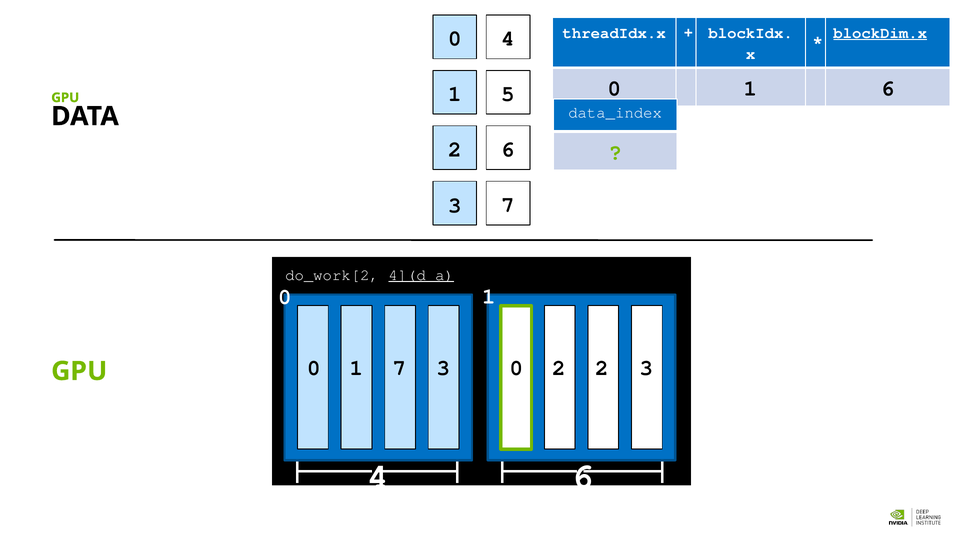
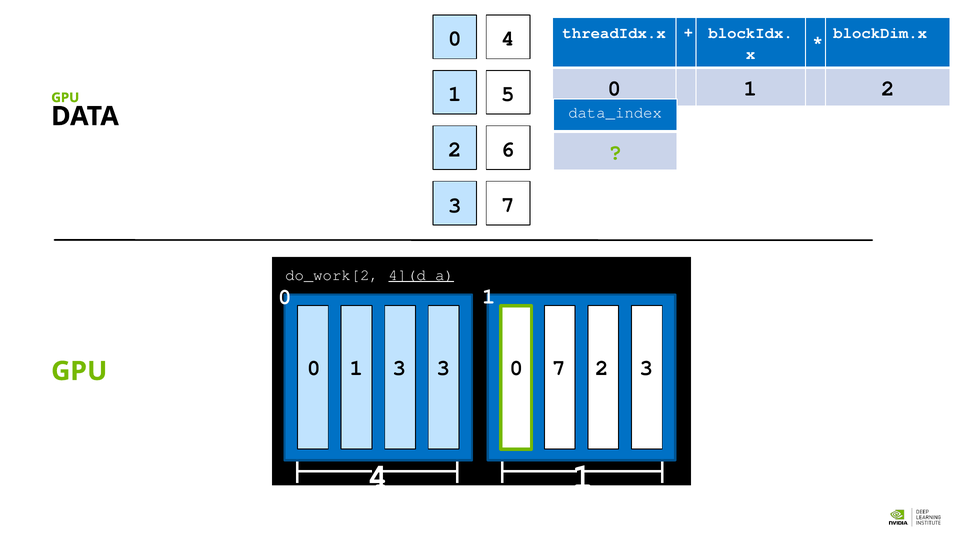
blockDim.x underline: present -> none
6 at (888, 88): 6 -> 2
1 7: 7 -> 3
0 2: 2 -> 7
4 6: 6 -> 1
